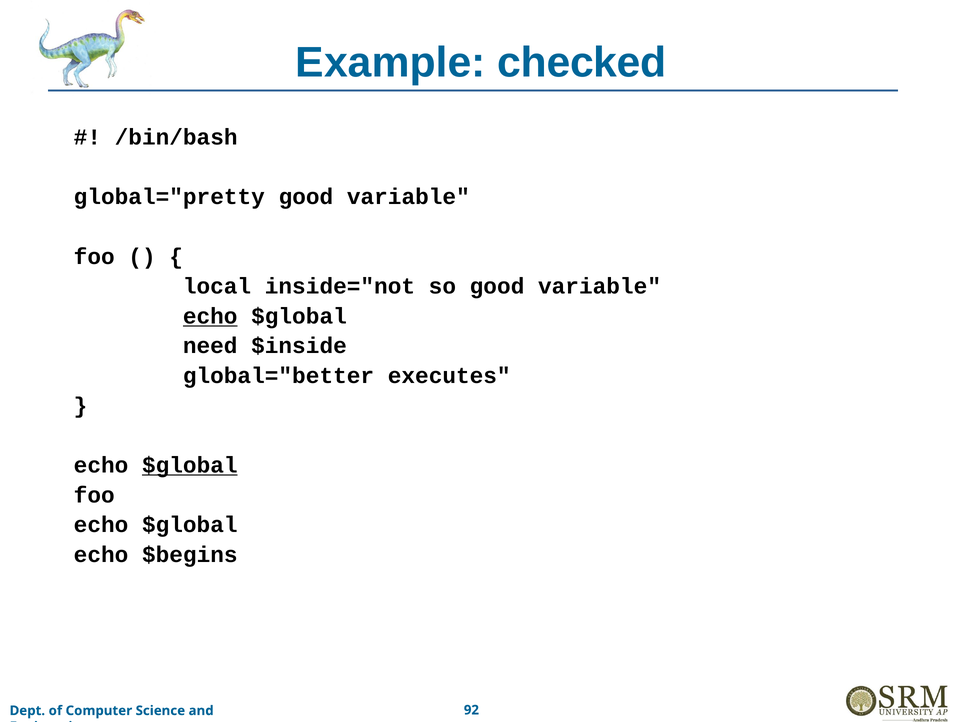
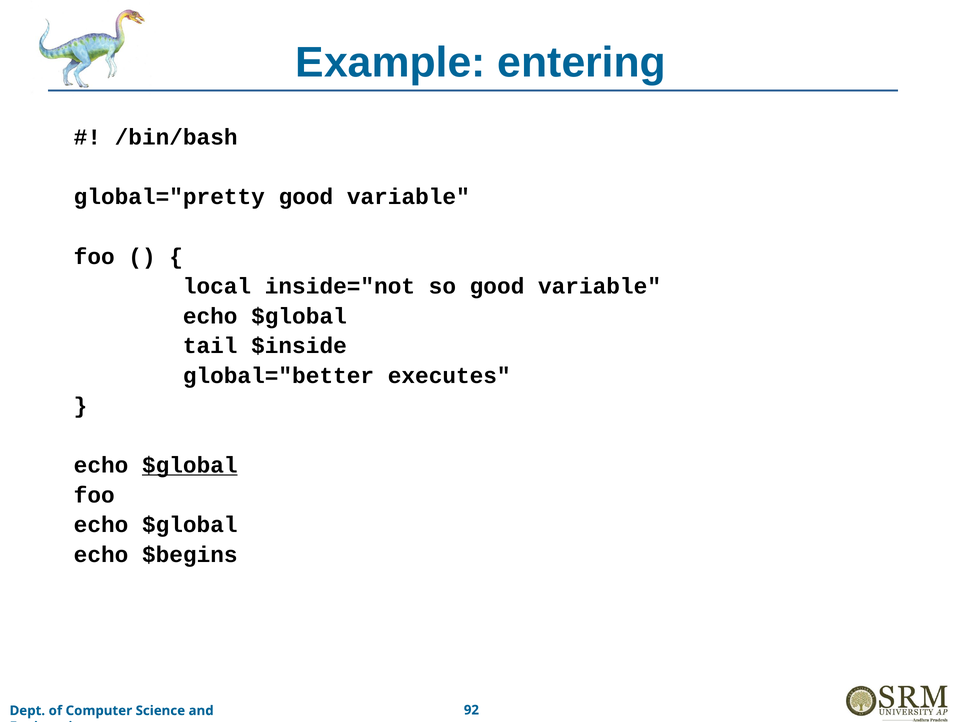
checked: checked -> entering
echo at (210, 316) underline: present -> none
need: need -> tail
